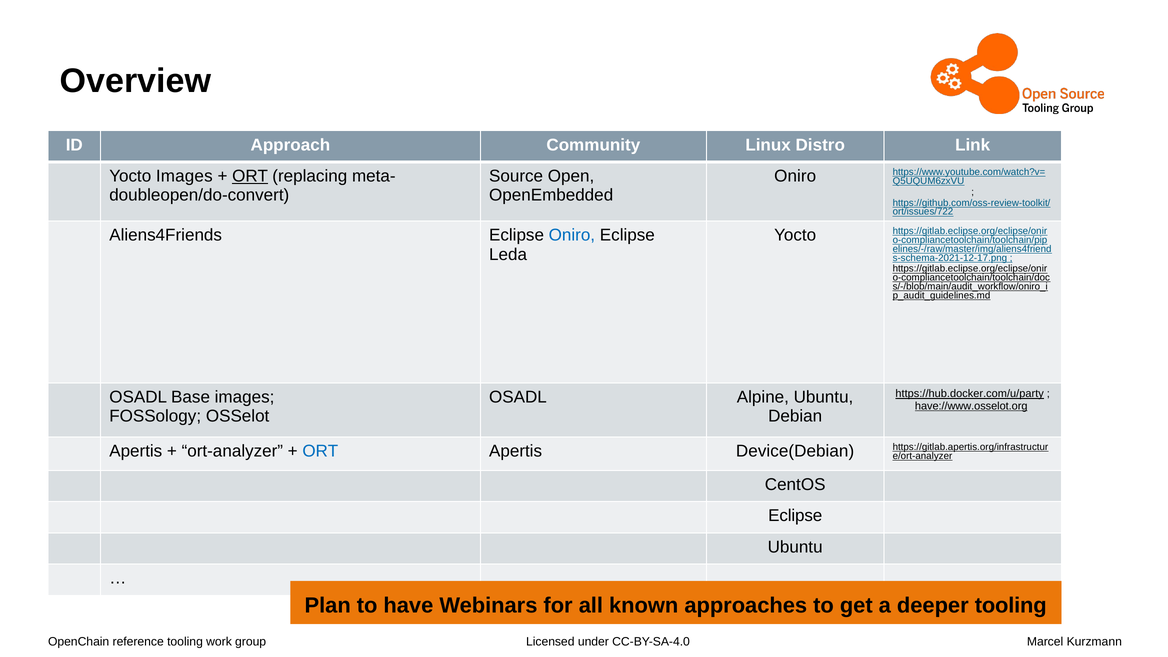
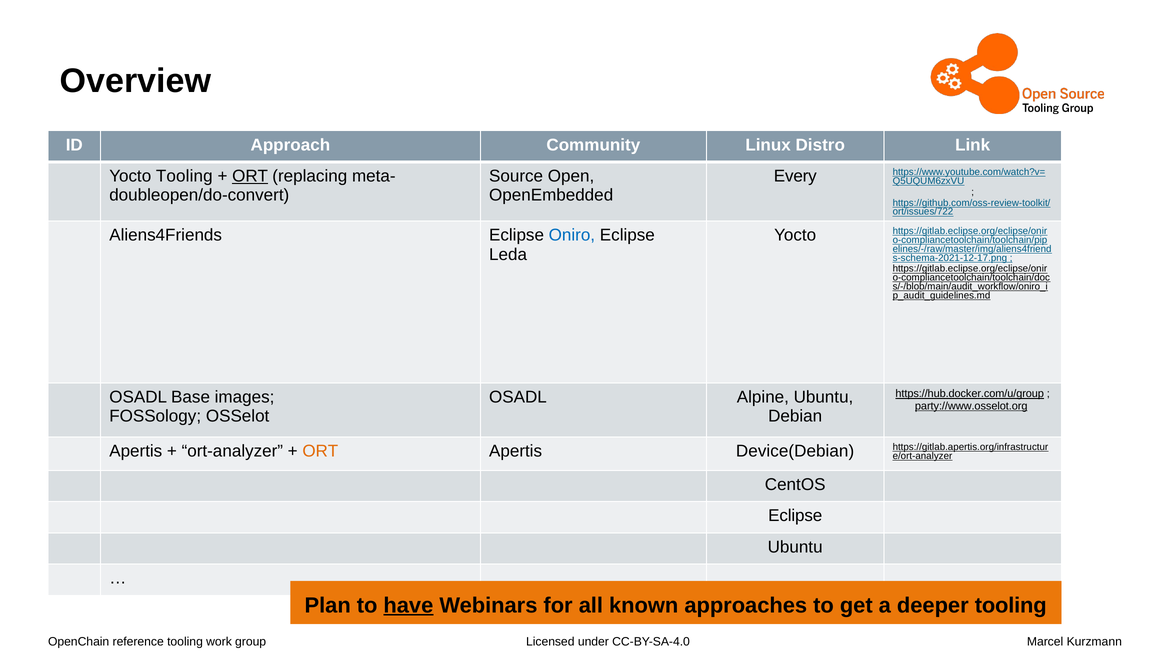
Yocto Images: Images -> Tooling
Oniro at (795, 176): Oniro -> Every
https://hub.docker.com/u/party: https://hub.docker.com/u/party -> https://hub.docker.com/u/group
have://www.osselot.org: have://www.osselot.org -> party://www.osselot.org
ORT at (320, 451) colour: blue -> orange
have underline: none -> present
